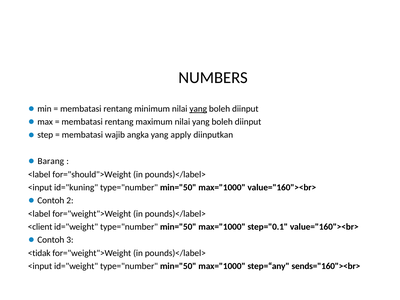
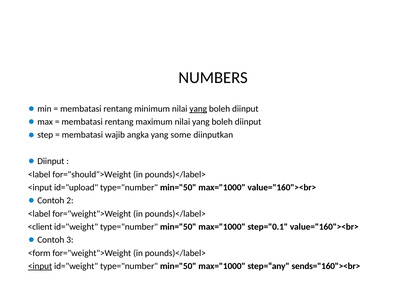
apply: apply -> some
Barang at (51, 161): Barang -> Diinput
id="kuning: id="kuning -> id="upload
<tidak: <tidak -> <form
<input at (40, 266) underline: none -> present
